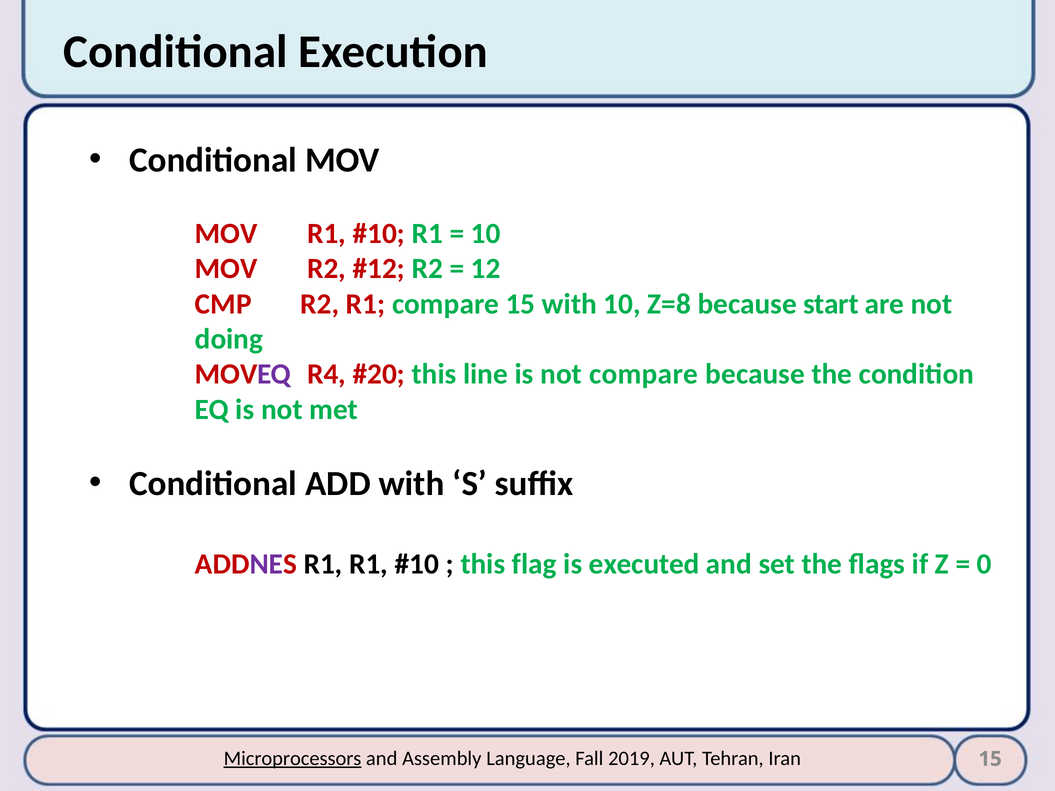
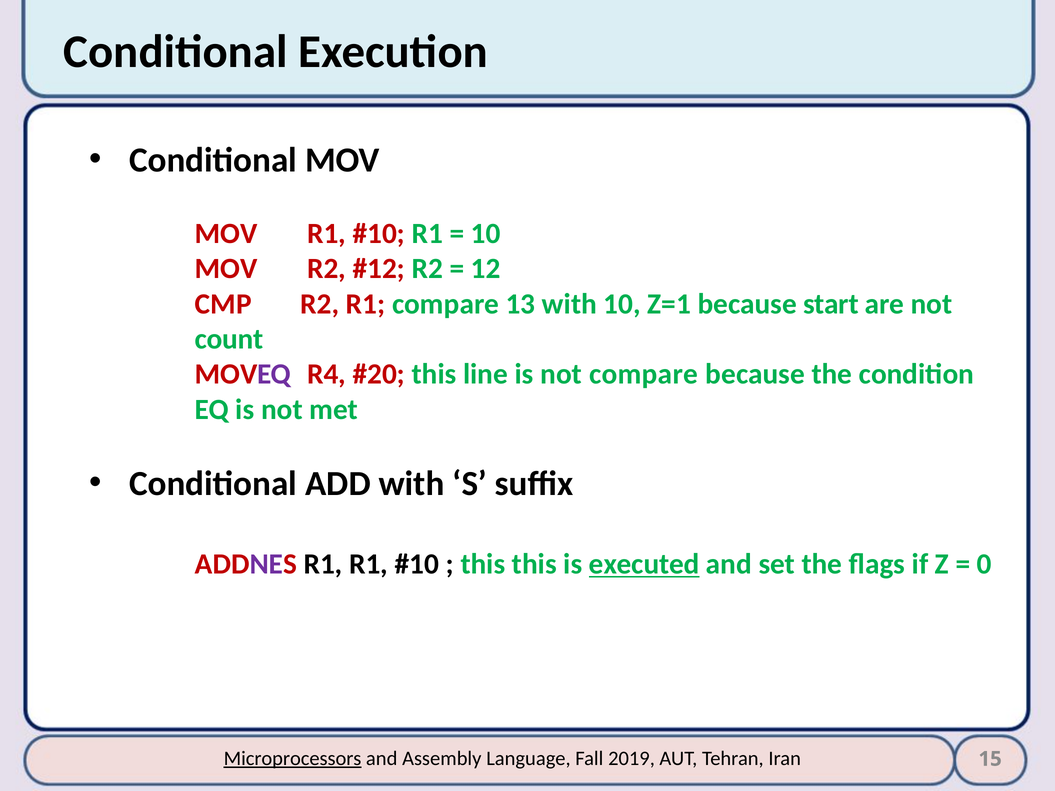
compare 15: 15 -> 13
Z=8: Z=8 -> Z=1
doing: doing -> count
this flag: flag -> this
executed underline: none -> present
